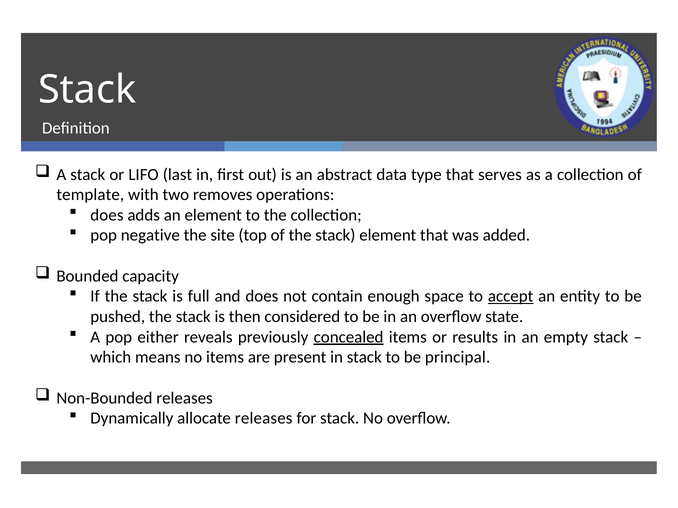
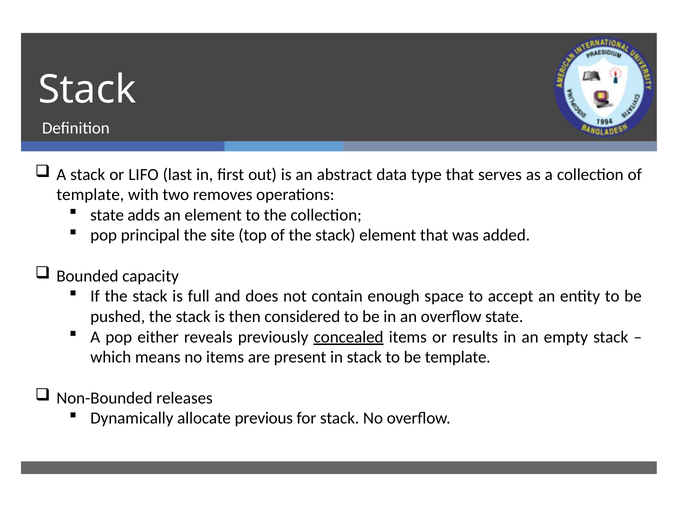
does at (107, 215): does -> state
negative: negative -> principal
accept underline: present -> none
be principal: principal -> template
allocate releases: releases -> previous
